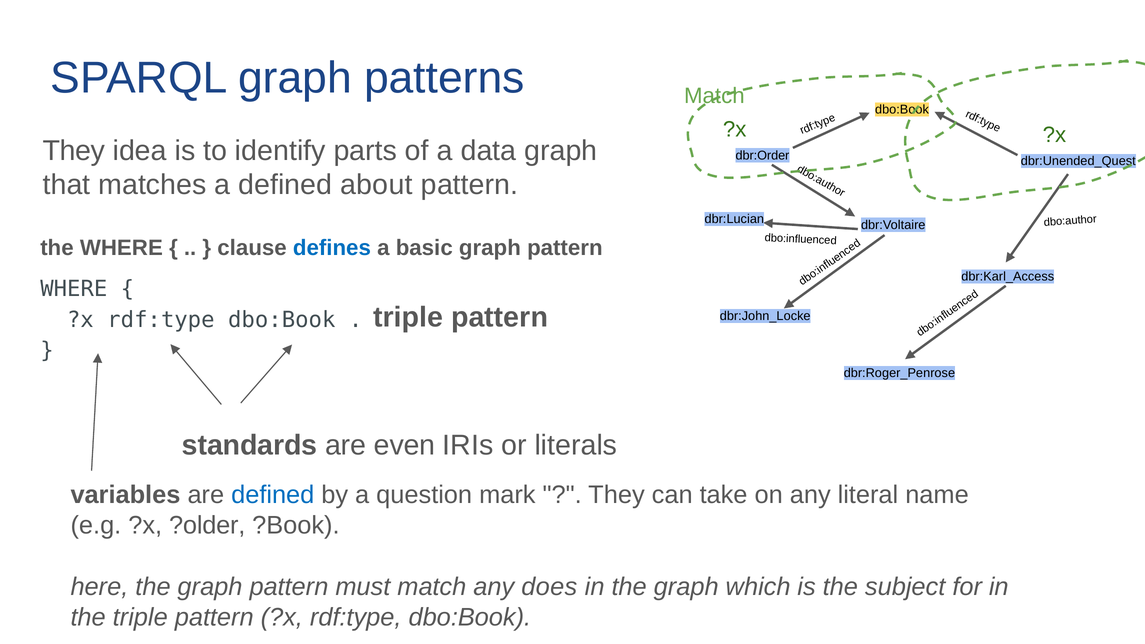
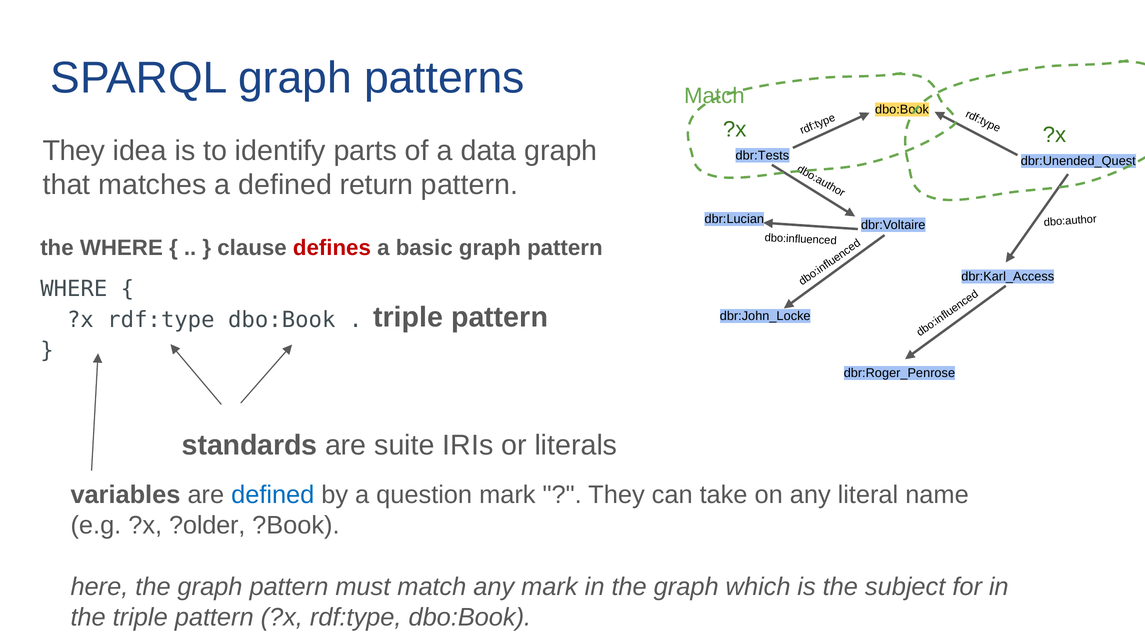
dbr:Order: dbr:Order -> dbr:Tests
about: about -> return
defines colour: blue -> red
even: even -> suite
any does: does -> mark
